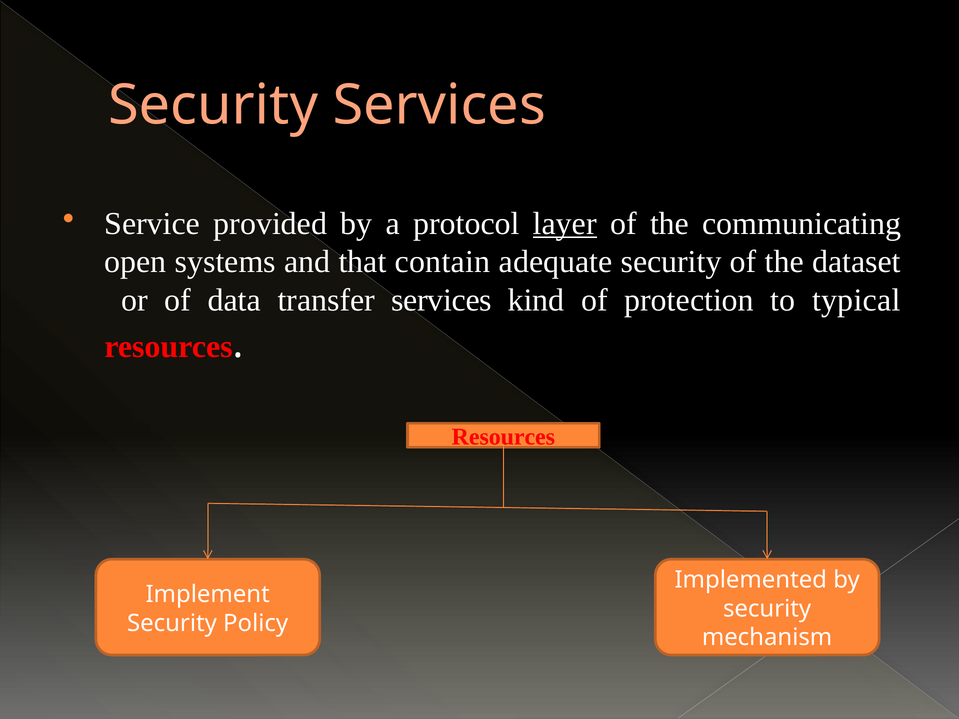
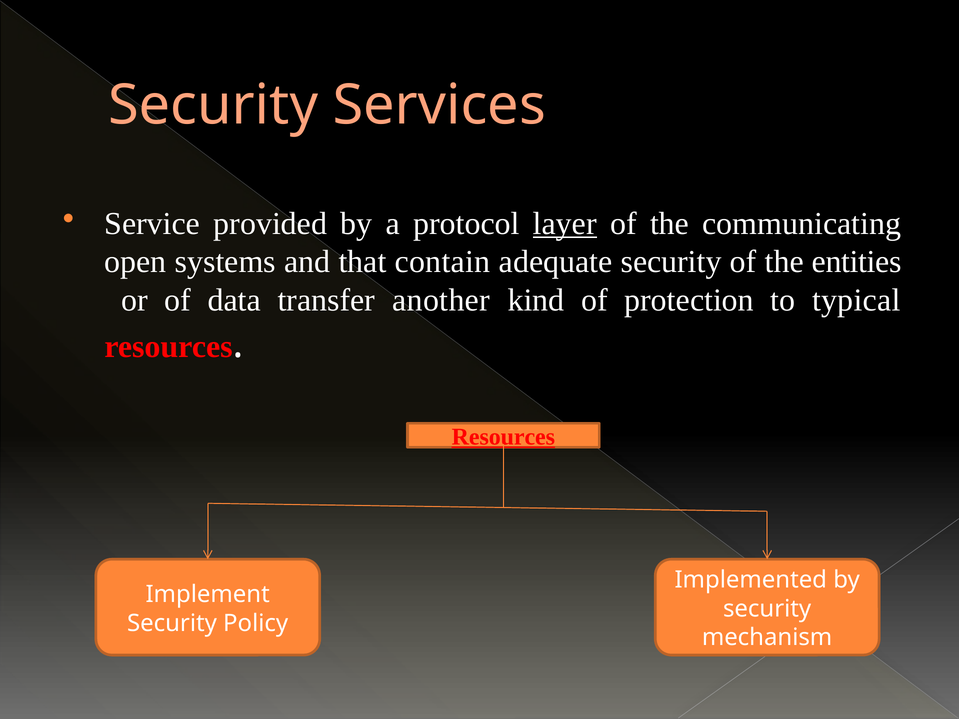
dataset: dataset -> entities
transfer services: services -> another
Resources at (503, 437) underline: none -> present
